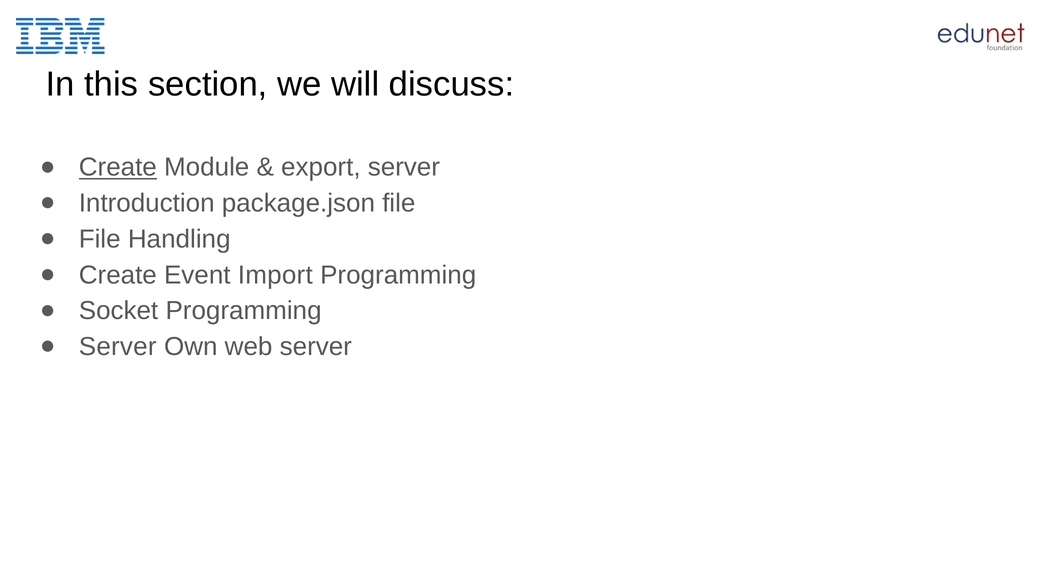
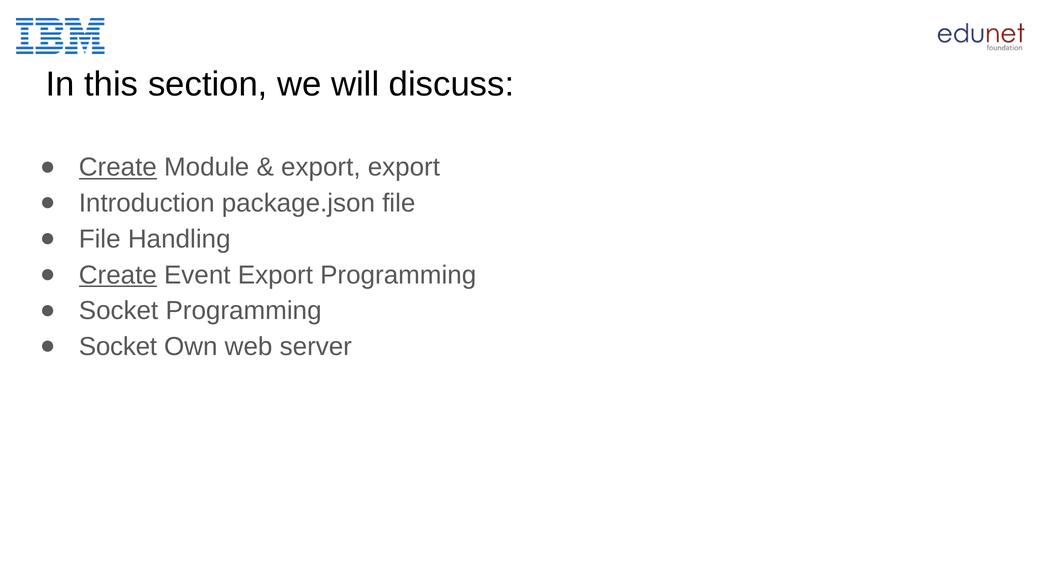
export server: server -> export
Create at (118, 275) underline: none -> present
Event Import: Import -> Export
Server at (118, 347): Server -> Socket
